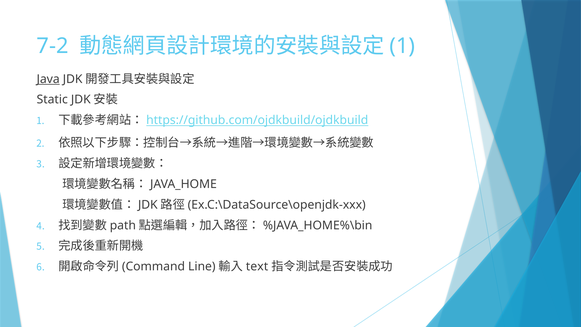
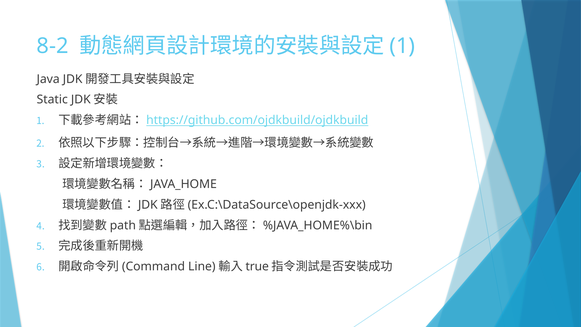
7-2: 7-2 -> 8-2
Java underline: present -> none
text: text -> true
